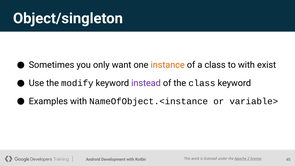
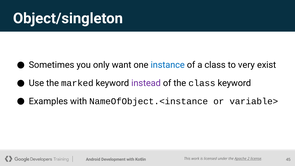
instance colour: orange -> blue
to with: with -> very
modify: modify -> marked
